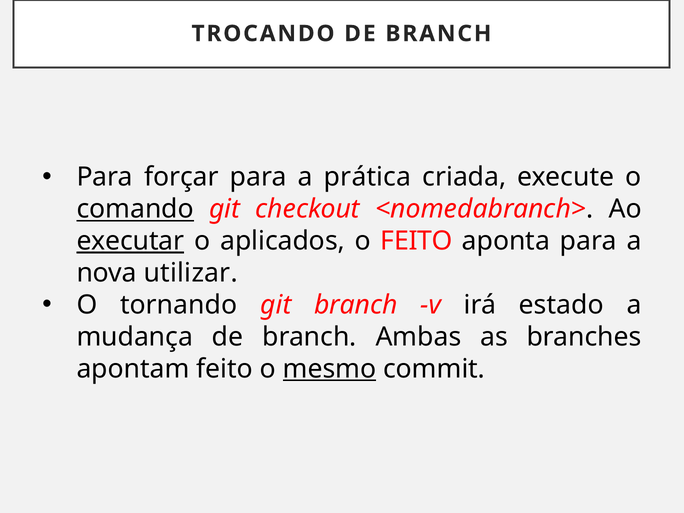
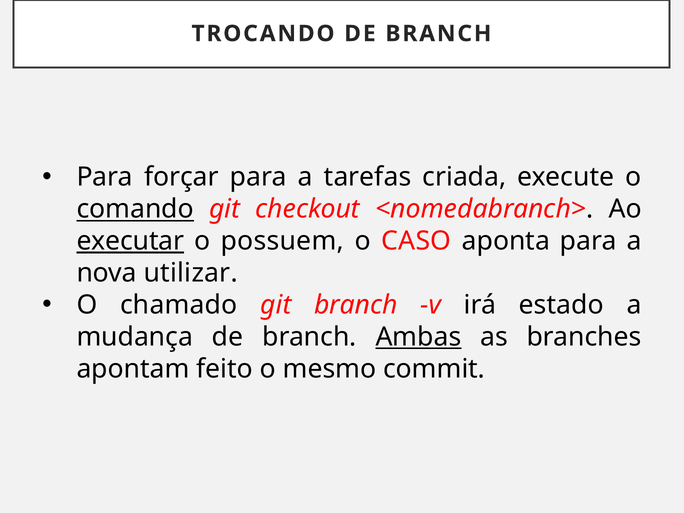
prática: prática -> tarefas
aplicados: aplicados -> possuem
o FEITO: FEITO -> CASO
tornando: tornando -> chamado
Ambas underline: none -> present
mesmo underline: present -> none
